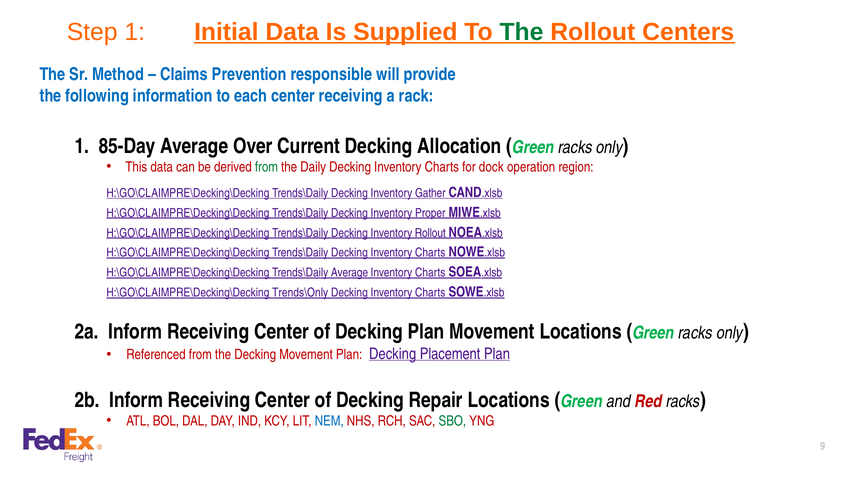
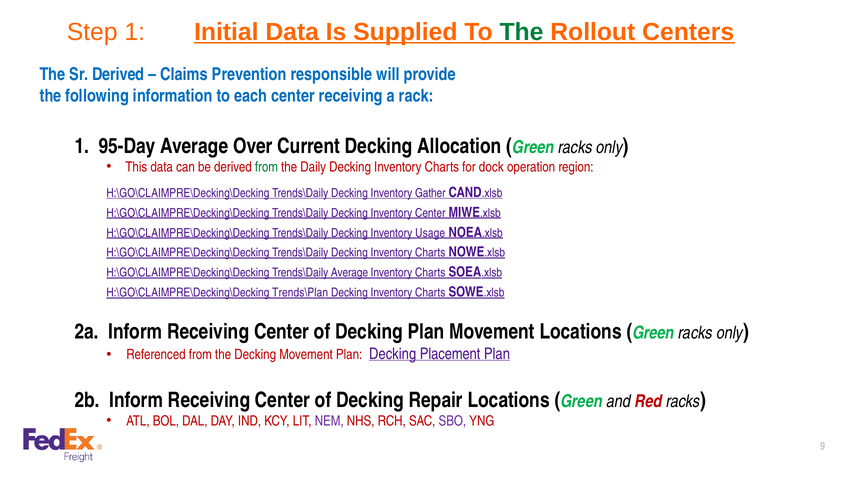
Sr Method: Method -> Derived
85-Day: 85-Day -> 95-Day
Inventory Proper: Proper -> Center
Inventory Rollout: Rollout -> Usage
Trends\Only: Trends\Only -> Trends\Plan
NEM colour: blue -> purple
SBO colour: green -> purple
